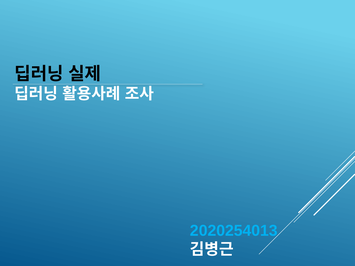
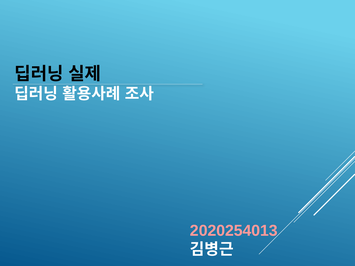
2020254013 colour: light blue -> pink
